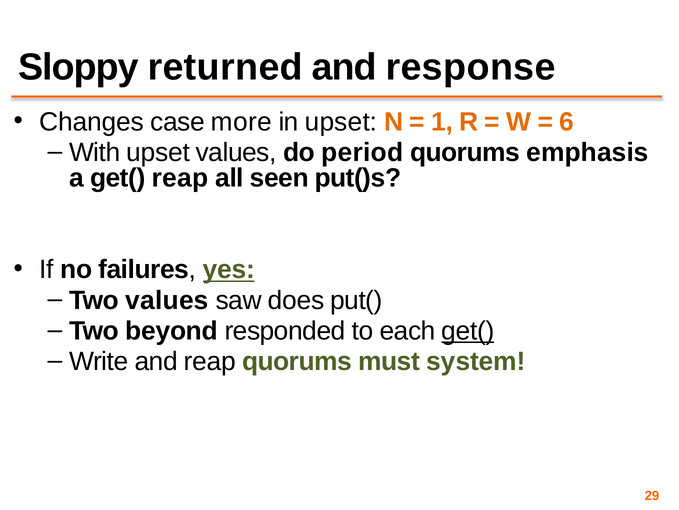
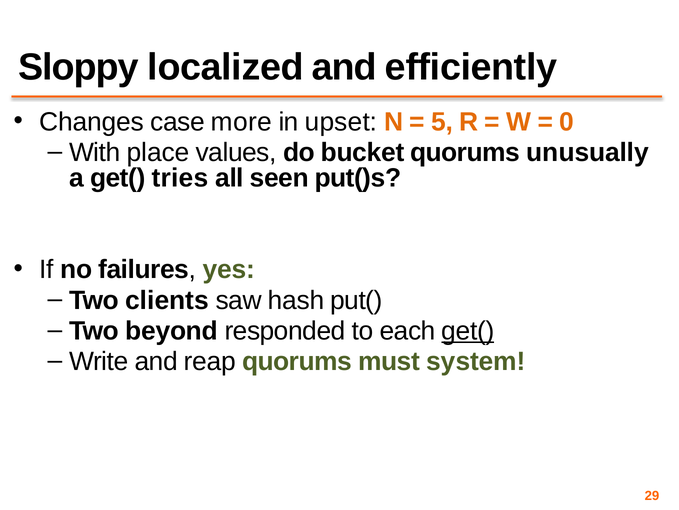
returned: returned -> localized
response: response -> efficiently
1: 1 -> 5
6: 6 -> 0
With upset: upset -> place
period: period -> bucket
emphasis: emphasis -> unusually
get( reap: reap -> tries
yes underline: present -> none
Two values: values -> clients
does: does -> hash
